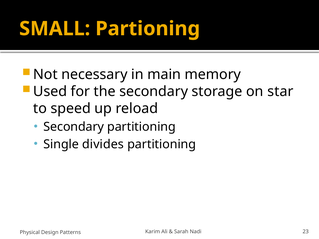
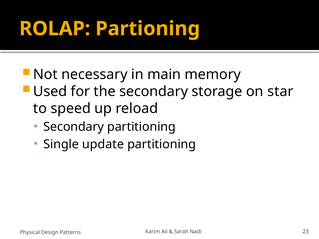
SMALL: SMALL -> ROLAP
divides: divides -> update
